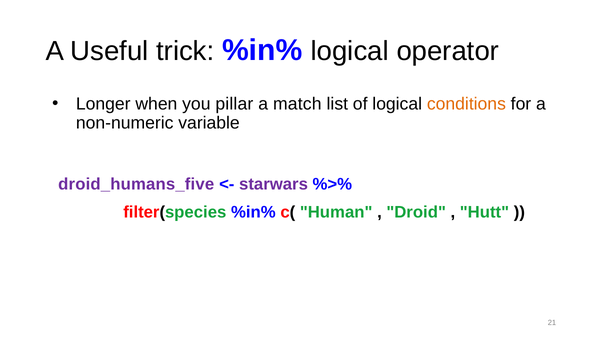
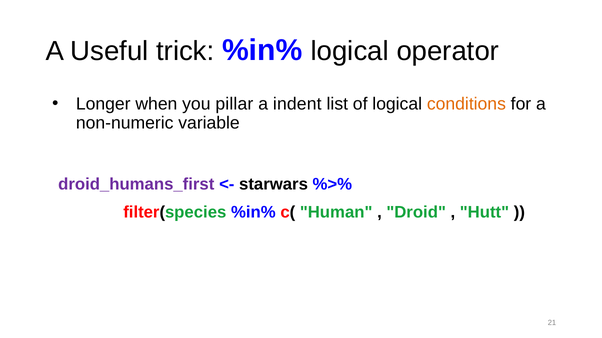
match: match -> indent
droid_humans_five: droid_humans_five -> droid_humans_first
starwars colour: purple -> black
